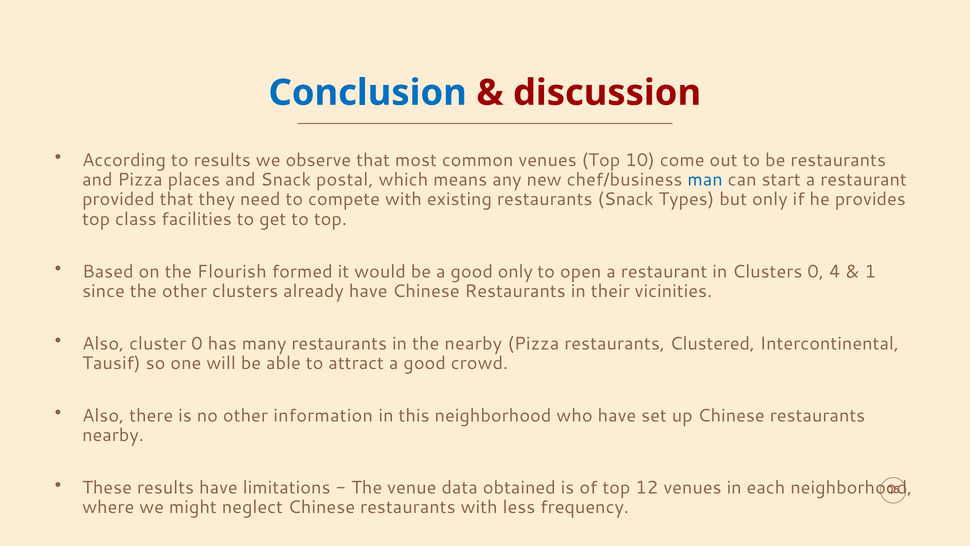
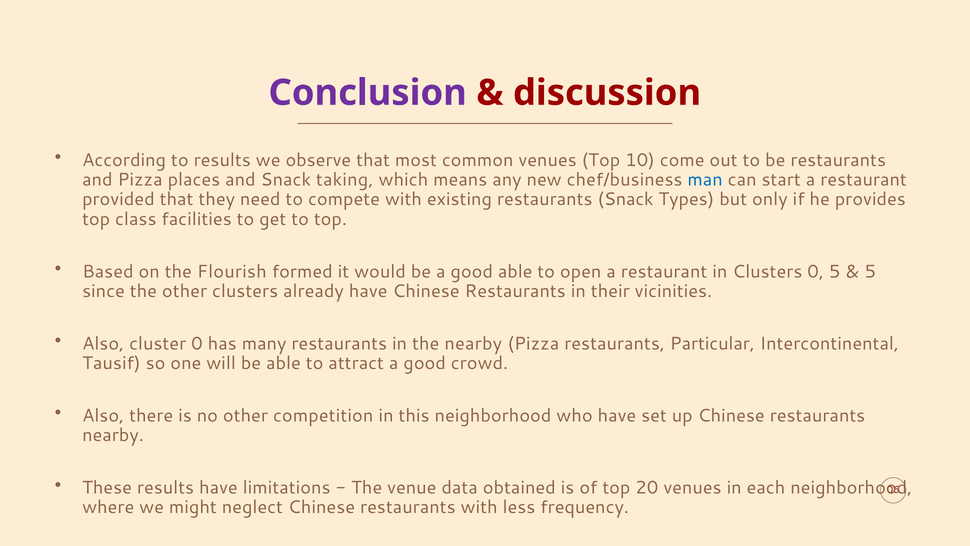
Conclusion colour: blue -> purple
postal: postal -> taking
good only: only -> able
0 4: 4 -> 5
1 at (870, 271): 1 -> 5
Clustered: Clustered -> Particular
information: information -> competition
12: 12 -> 20
